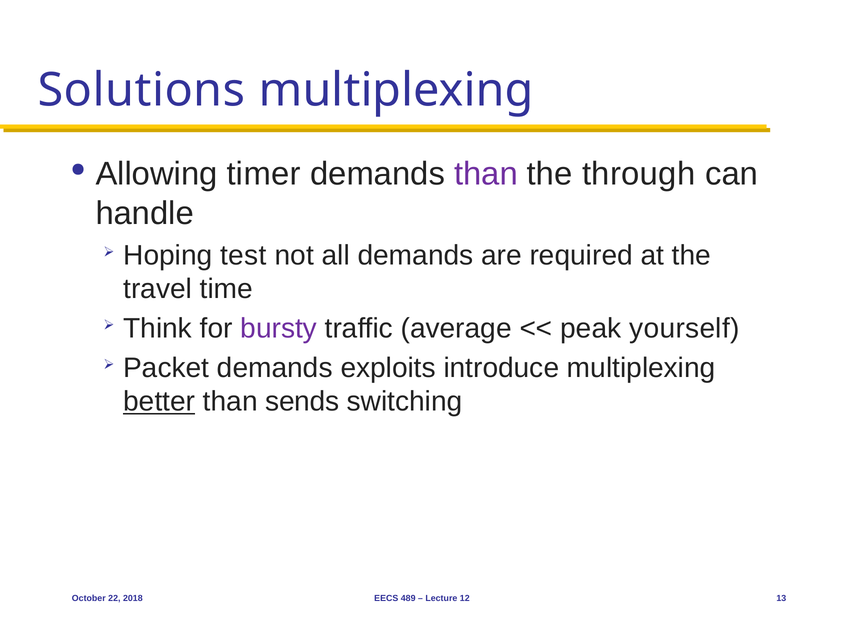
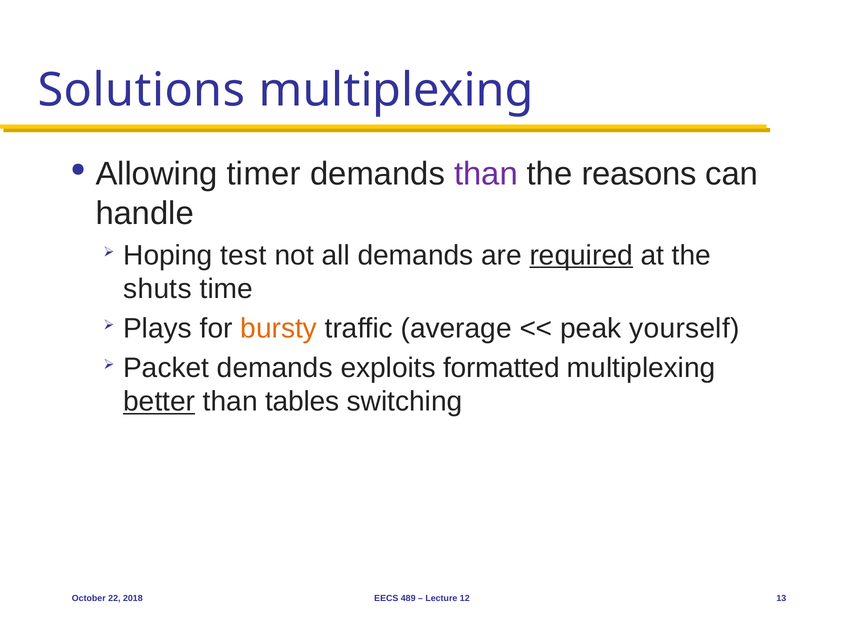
through: through -> reasons
required underline: none -> present
travel: travel -> shuts
Think: Think -> Plays
bursty colour: purple -> orange
introduce: introduce -> formatted
sends: sends -> tables
